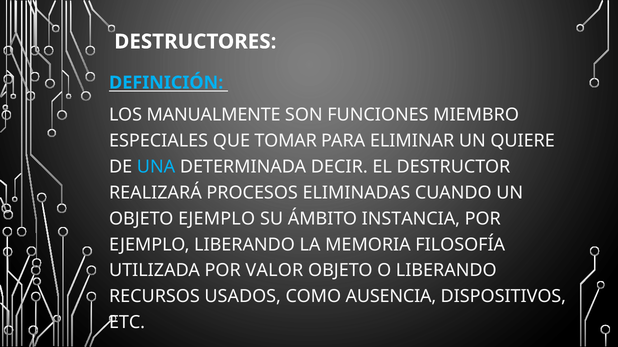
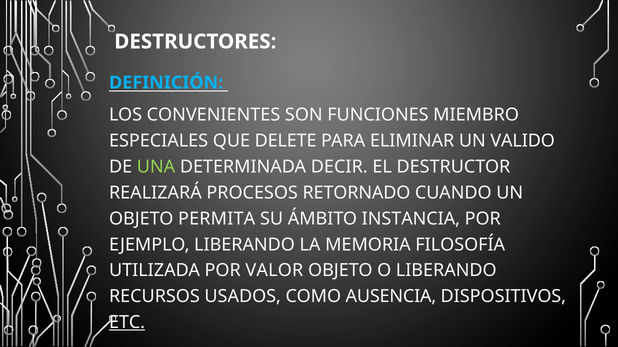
MANUALMENTE: MANUALMENTE -> CONVENIENTES
TOMAR: TOMAR -> DELETE
QUIERE: QUIERE -> VALIDO
UNA colour: light blue -> light green
ELIMINADAS: ELIMINADAS -> RETORNADO
OBJETO EJEMPLO: EJEMPLO -> PERMITA
ETC underline: none -> present
